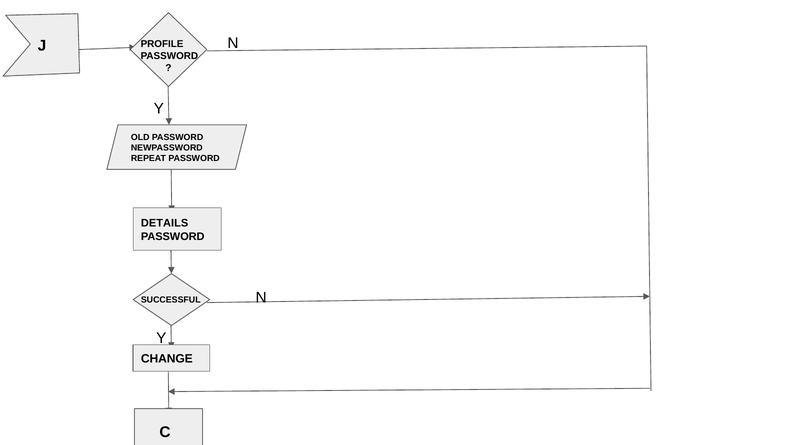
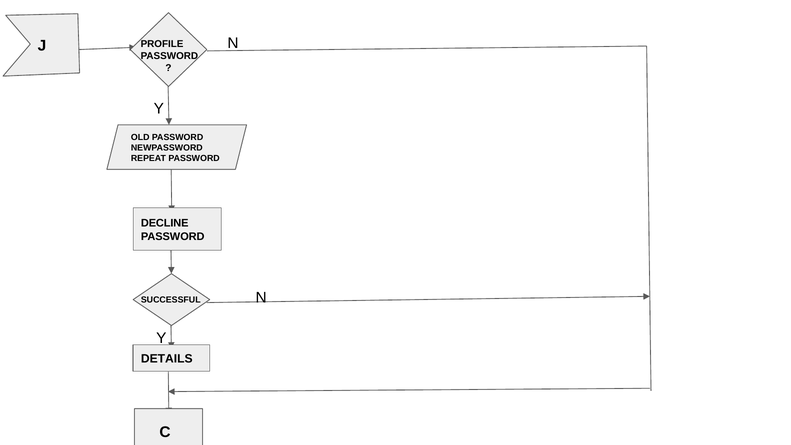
DETAILS: DETAILS -> DECLINE
CHANGE: CHANGE -> DETAILS
